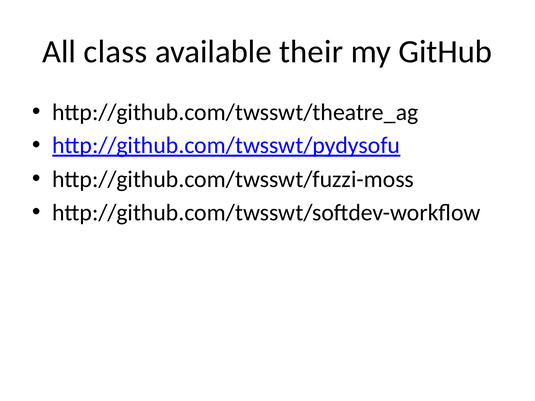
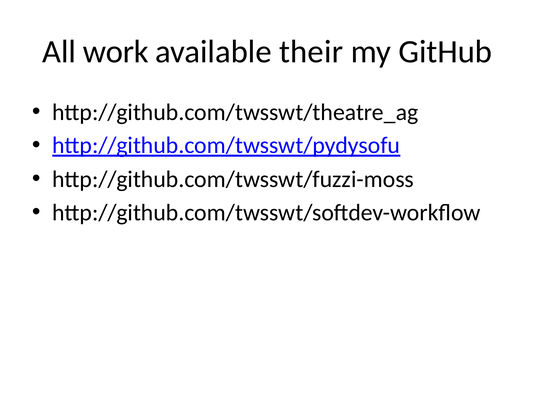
class: class -> work
